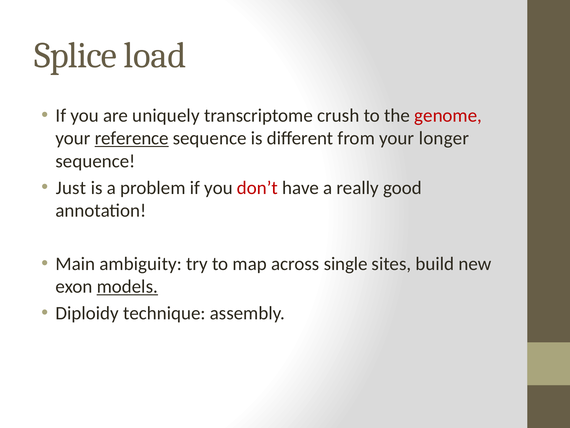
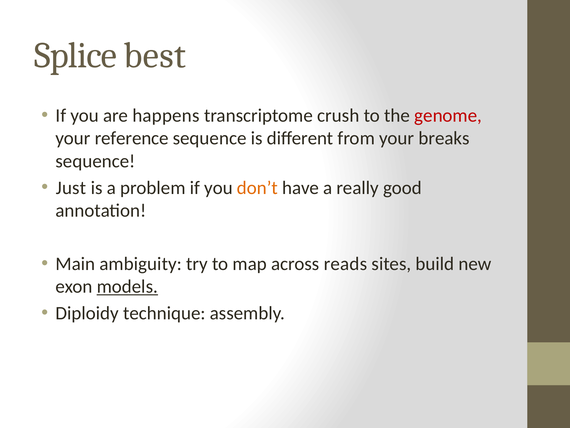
load: load -> best
uniquely: uniquely -> happens
reference underline: present -> none
longer: longer -> breaks
don’t colour: red -> orange
single: single -> reads
